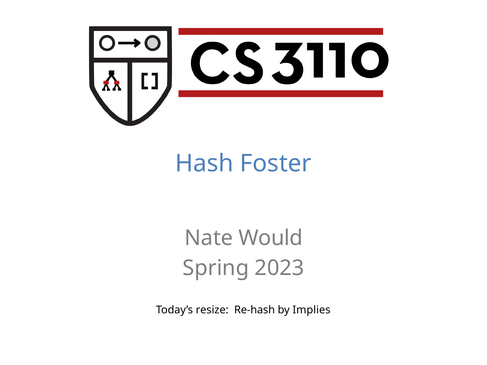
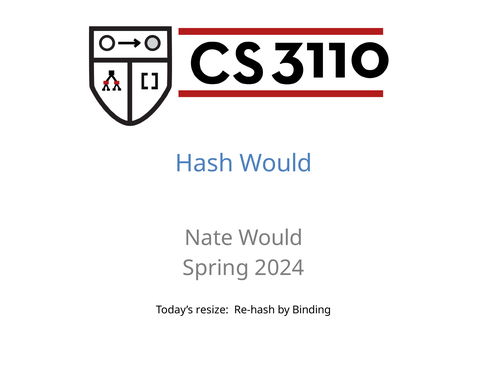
Hash Foster: Foster -> Would
2023: 2023 -> 2024
Implies: Implies -> Binding
